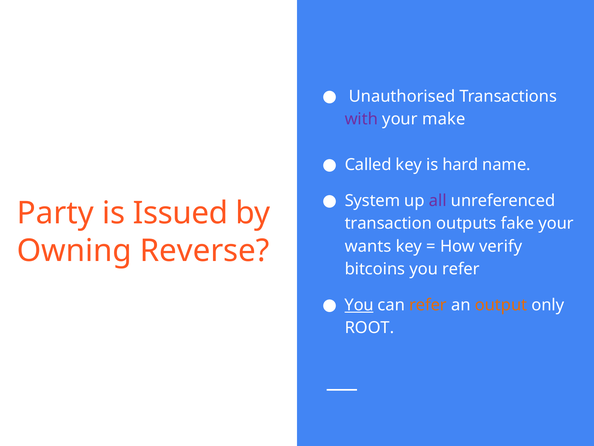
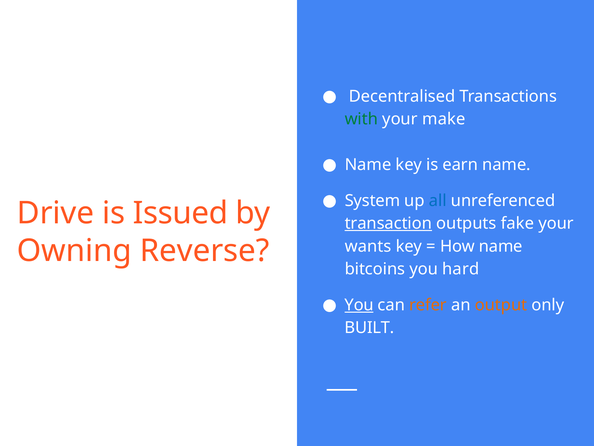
Unauthorised: Unauthorised -> Decentralised
with colour: purple -> green
Called at (368, 165): Called -> Name
hard: hard -> earn
all colour: purple -> blue
Party: Party -> Drive
transaction underline: none -> present
How verify: verify -> name
you refer: refer -> hard
ROOT: ROOT -> BUILT
